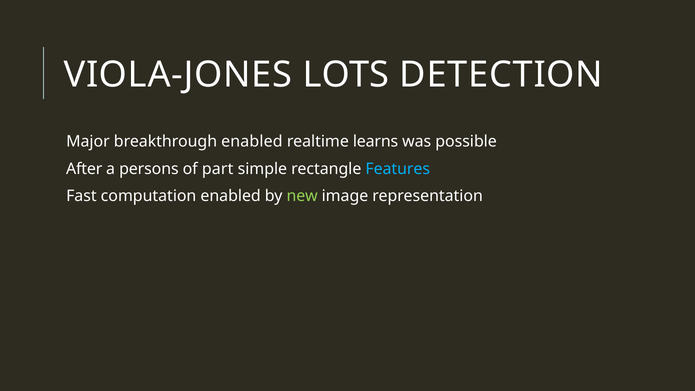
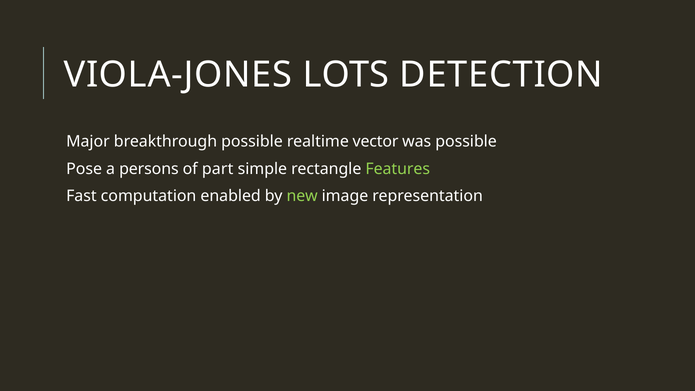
breakthrough enabled: enabled -> possible
learns: learns -> vector
After: After -> Pose
Features colour: light blue -> light green
